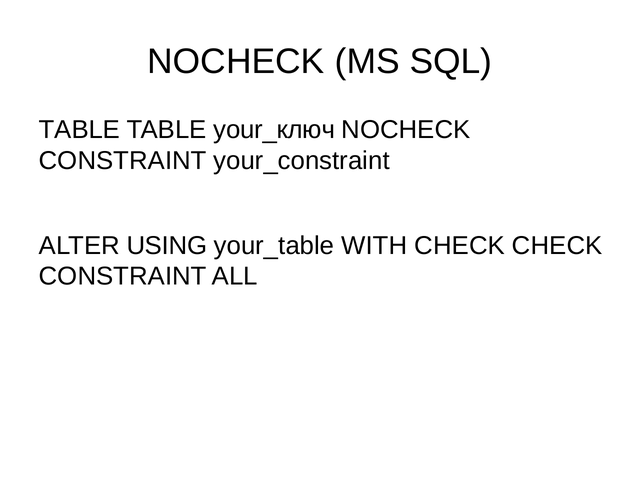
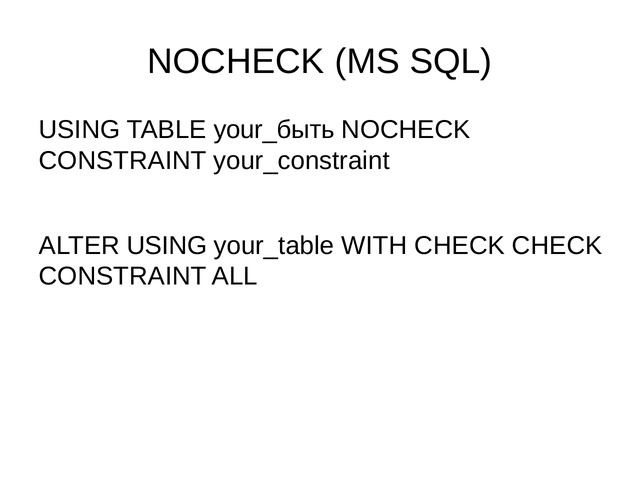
TABLE at (79, 130): TABLE -> USING
your_ключ: your_ключ -> your_быть
